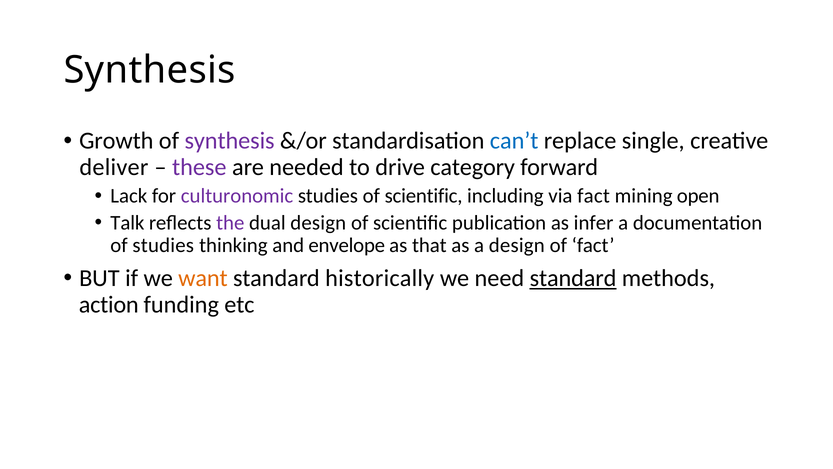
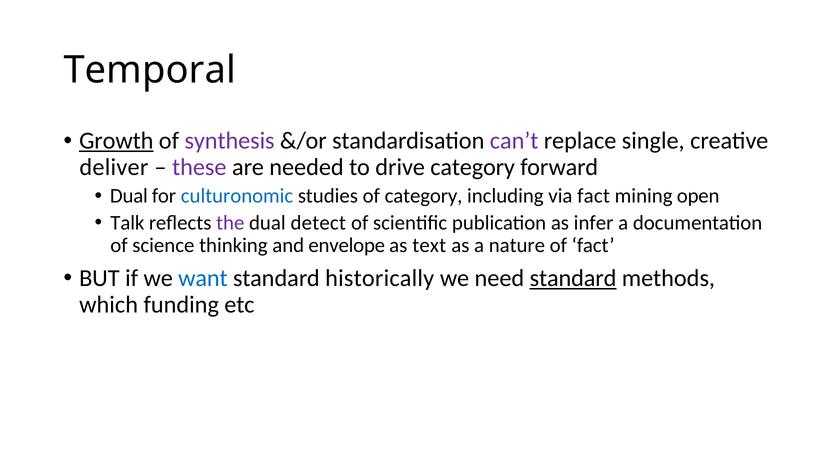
Synthesis at (150, 70): Synthesis -> Temporal
Growth underline: none -> present
can’t colour: blue -> purple
Lack at (129, 196): Lack -> Dual
culturonomic colour: purple -> blue
studies of scientific: scientific -> category
dual design: design -> detect
of studies: studies -> science
that: that -> text
a design: design -> nature
want colour: orange -> blue
action: action -> which
